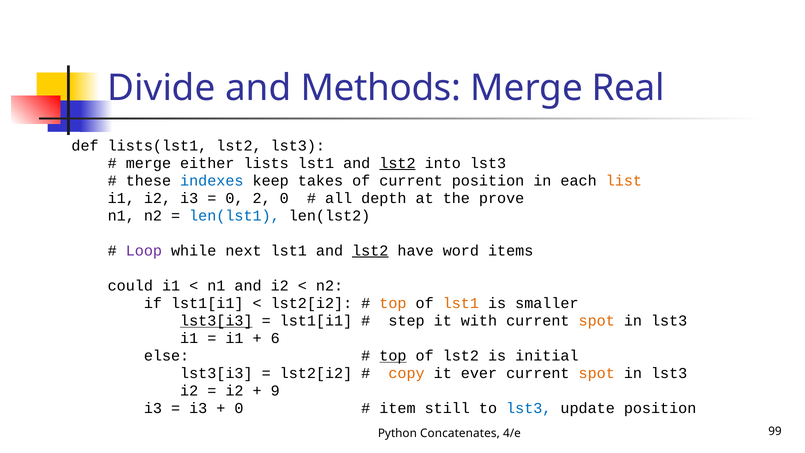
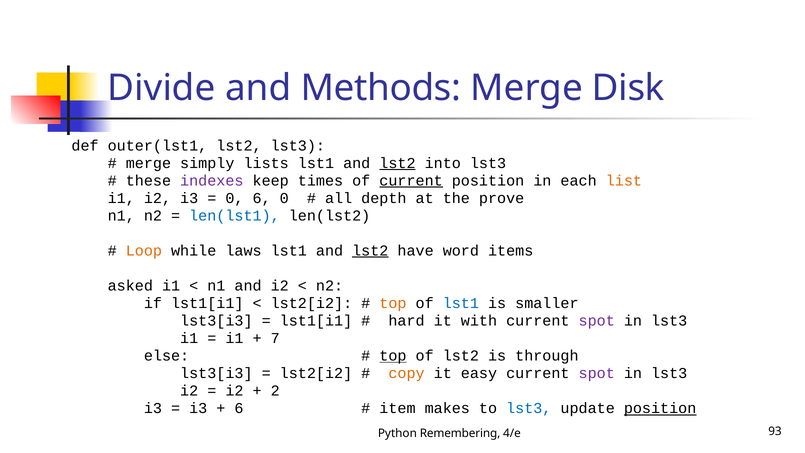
Real: Real -> Disk
lists(lst1: lists(lst1 -> outer(lst1
either: either -> simply
indexes colour: blue -> purple
takes: takes -> times
current at (411, 181) underline: none -> present
0 2: 2 -> 6
Loop colour: purple -> orange
next: next -> laws
could: could -> asked
lst1 at (461, 303) colour: orange -> blue
lst3[i3 at (216, 321) underline: present -> none
step: step -> hard
spot at (597, 321) colour: orange -> purple
6: 6 -> 7
initial: initial -> through
ever: ever -> easy
spot at (597, 373) colour: orange -> purple
9: 9 -> 2
0 at (239, 408): 0 -> 6
still: still -> makes
position at (660, 408) underline: none -> present
Concatenates: Concatenates -> Remembering
99: 99 -> 93
